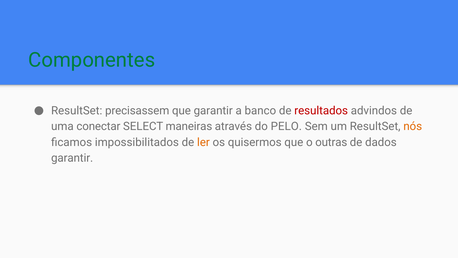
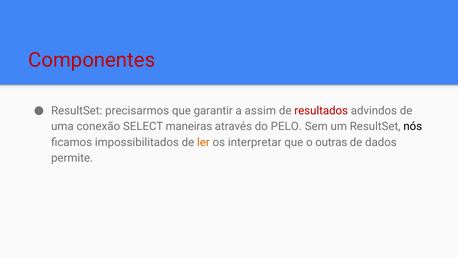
Componentes colour: green -> red
precisassem: precisassem -> precisarmos
banco: banco -> assim
conectar: conectar -> conexão
nós colour: orange -> black
quisermos: quisermos -> interpretar
garantir at (72, 158): garantir -> permite
